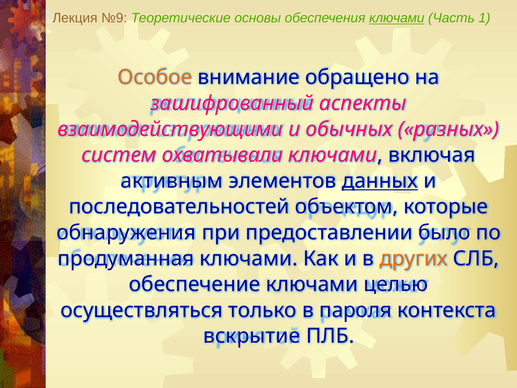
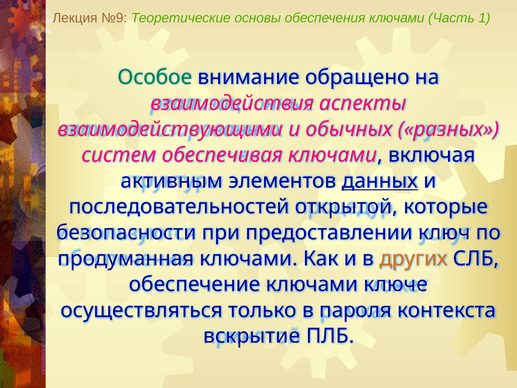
ключами at (397, 18) underline: present -> none
Особое colour: orange -> green
зашифрованный: зашифрованный -> взаимодействия
охватывали: охватывали -> обеспечивая
объектом: объектом -> открытой
обнаружения: обнаружения -> безопасности
было: было -> ключ
целью: целью -> ключе
